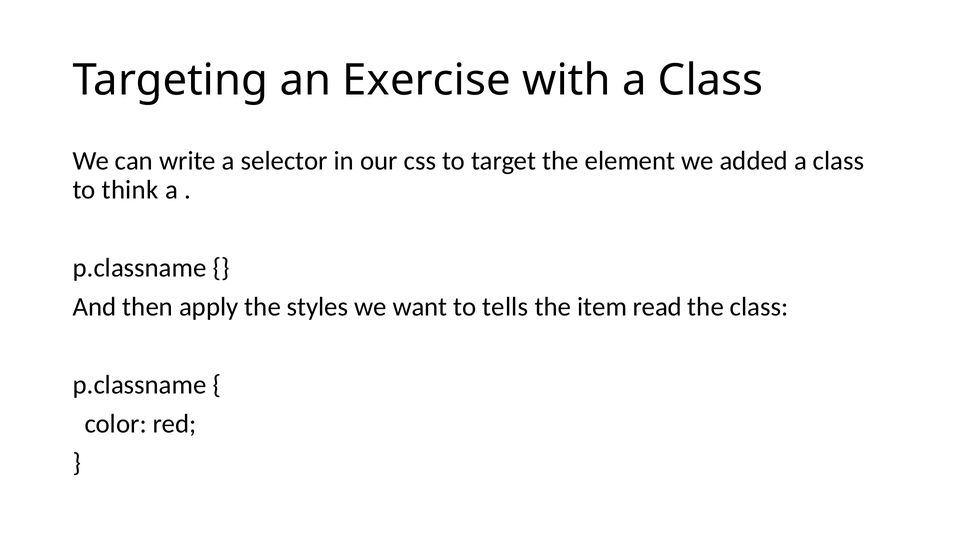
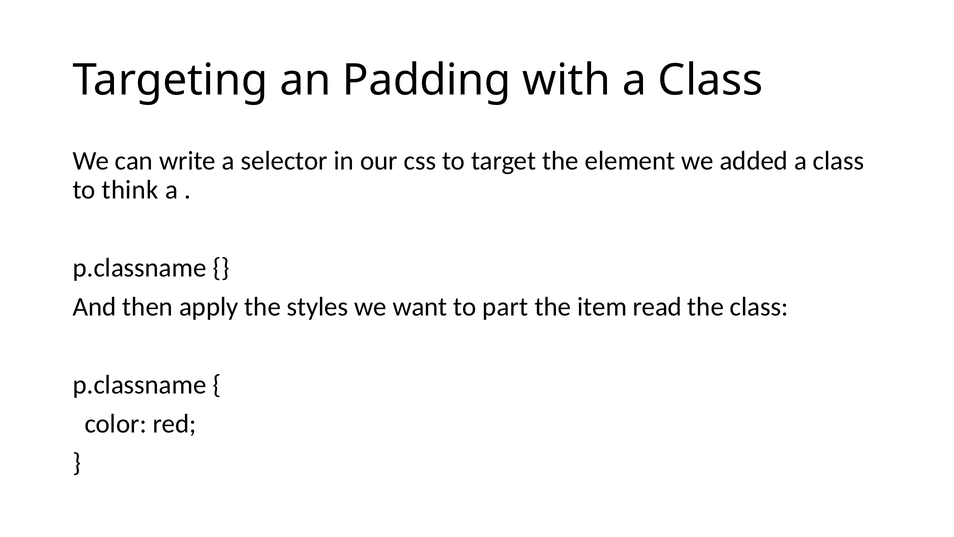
Exercise: Exercise -> Padding
tells: tells -> part
